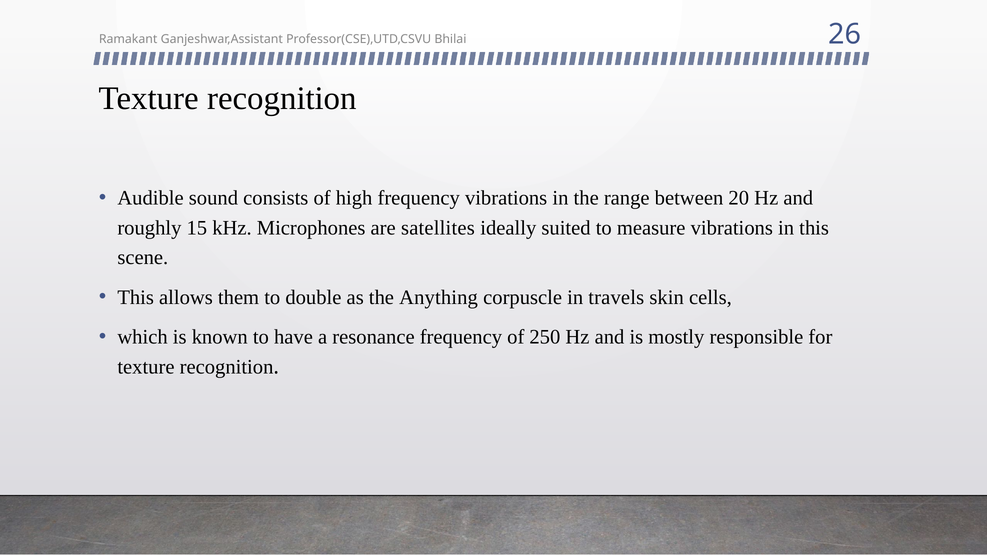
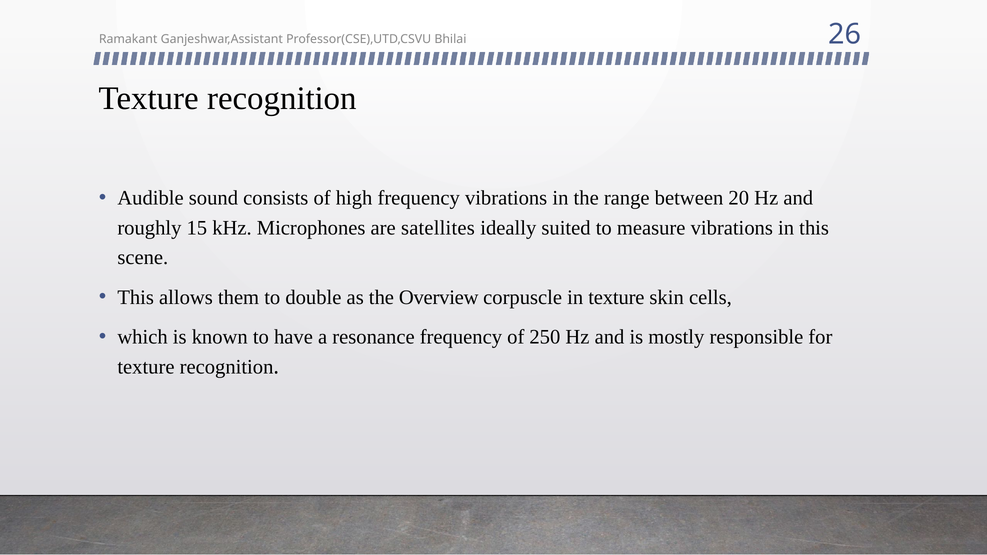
Anything: Anything -> Overview
in travels: travels -> texture
